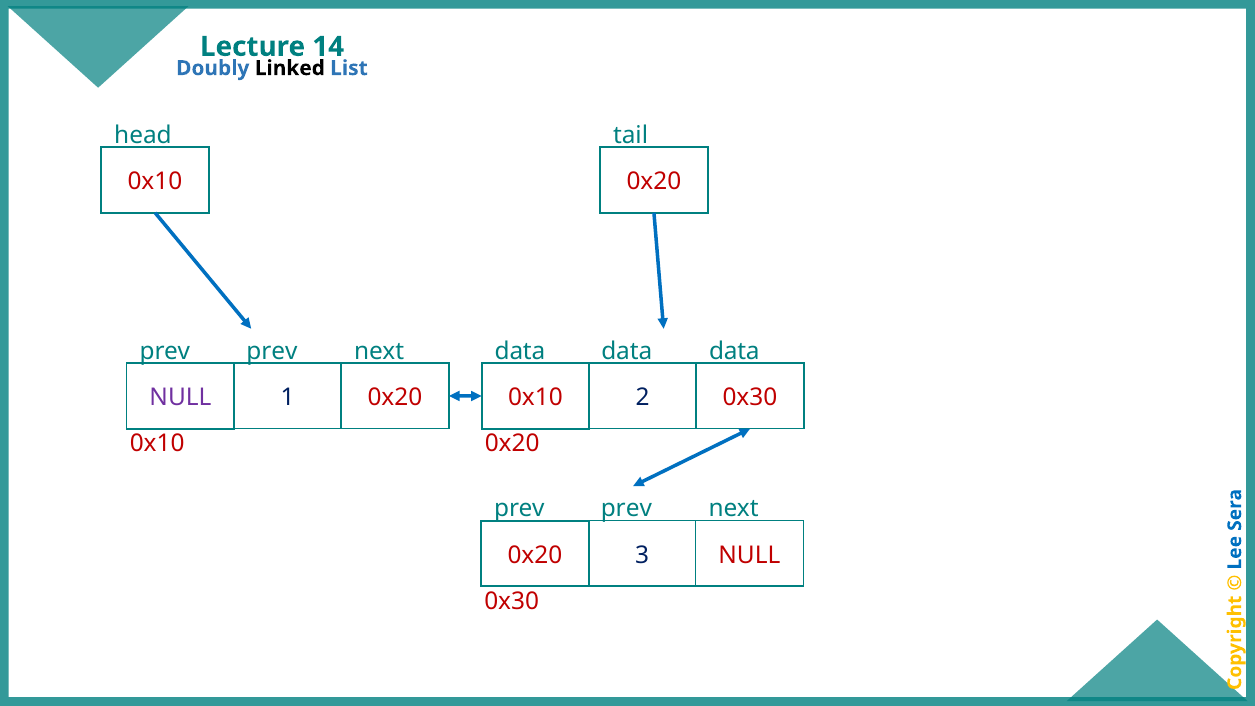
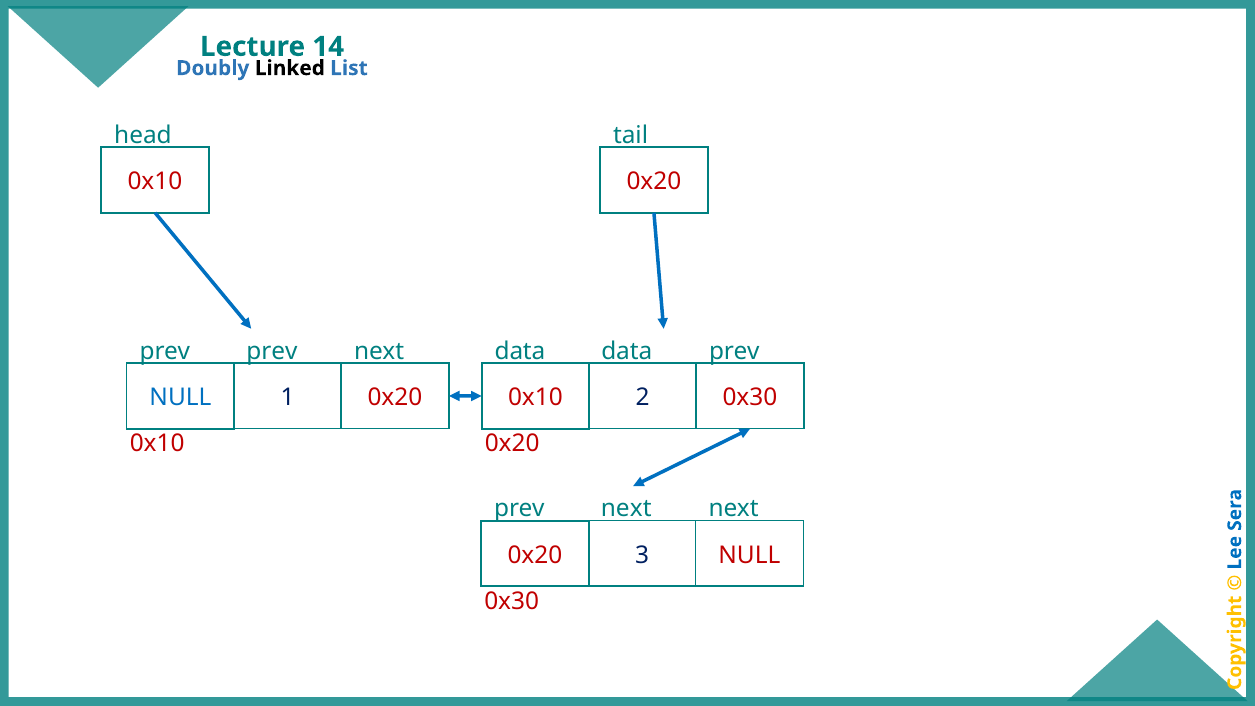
data data: data -> prev
NULL at (180, 398) colour: purple -> blue
prev at (626, 509): prev -> next
